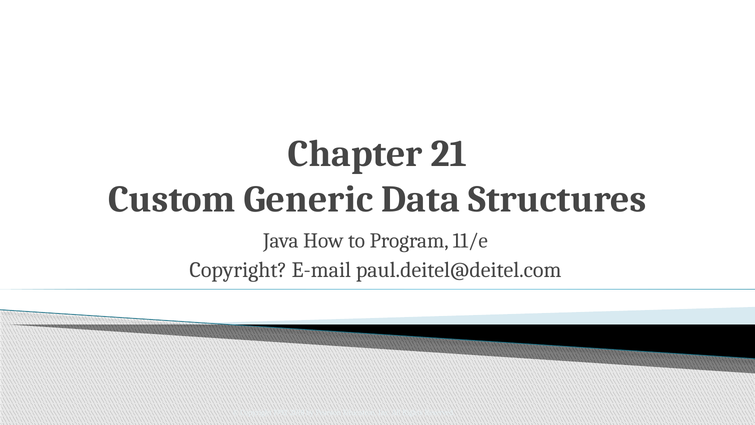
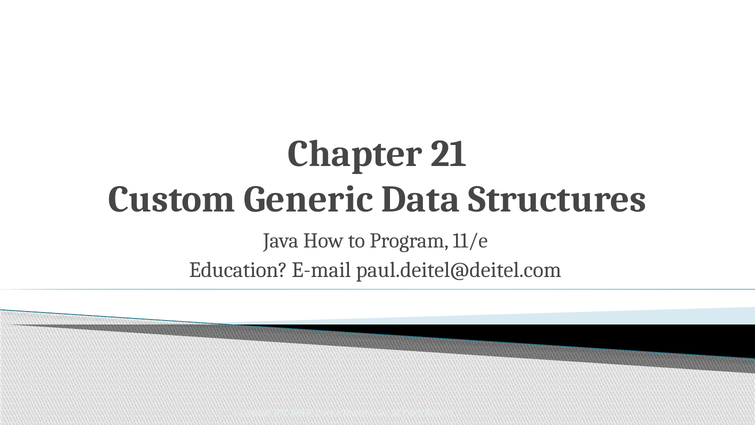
Copyright at (238, 270): Copyright -> Education
